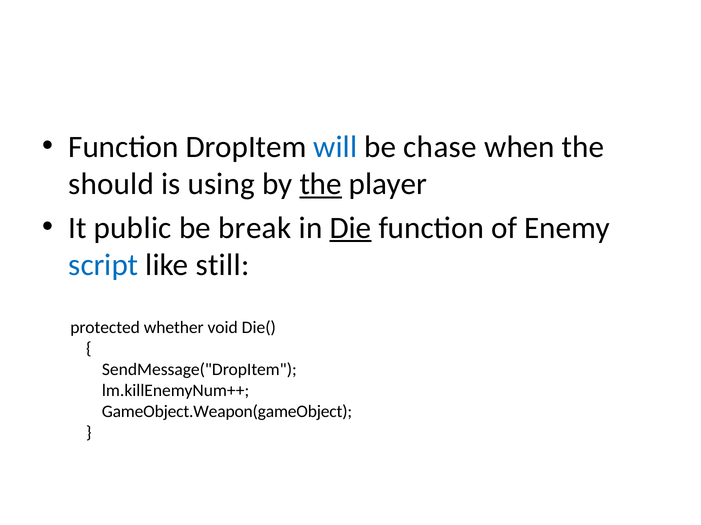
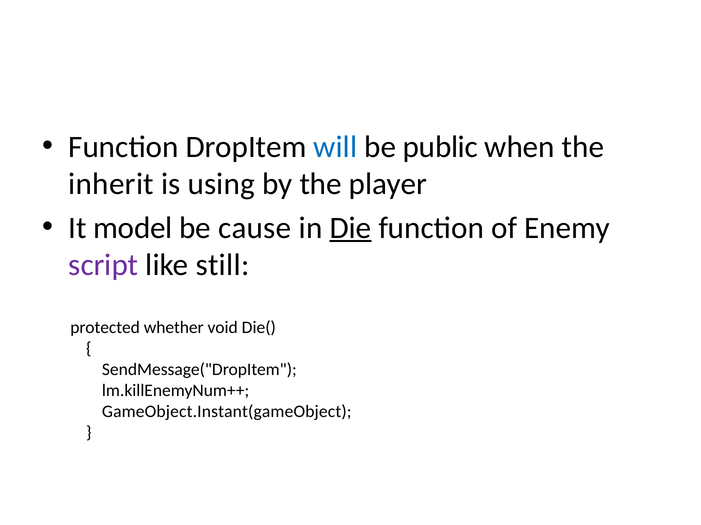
chase: chase -> public
should: should -> inherit
the at (321, 184) underline: present -> none
public: public -> model
break: break -> cause
script colour: blue -> purple
GameObject.Weapon(gameObject: GameObject.Weapon(gameObject -> GameObject.Instant(gameObject
